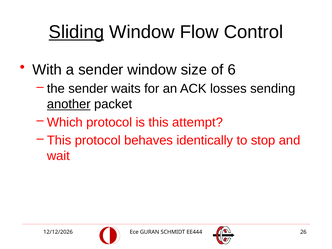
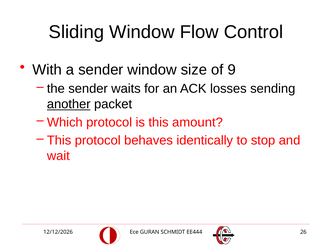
Sliding underline: present -> none
6: 6 -> 9
attempt: attempt -> amount
